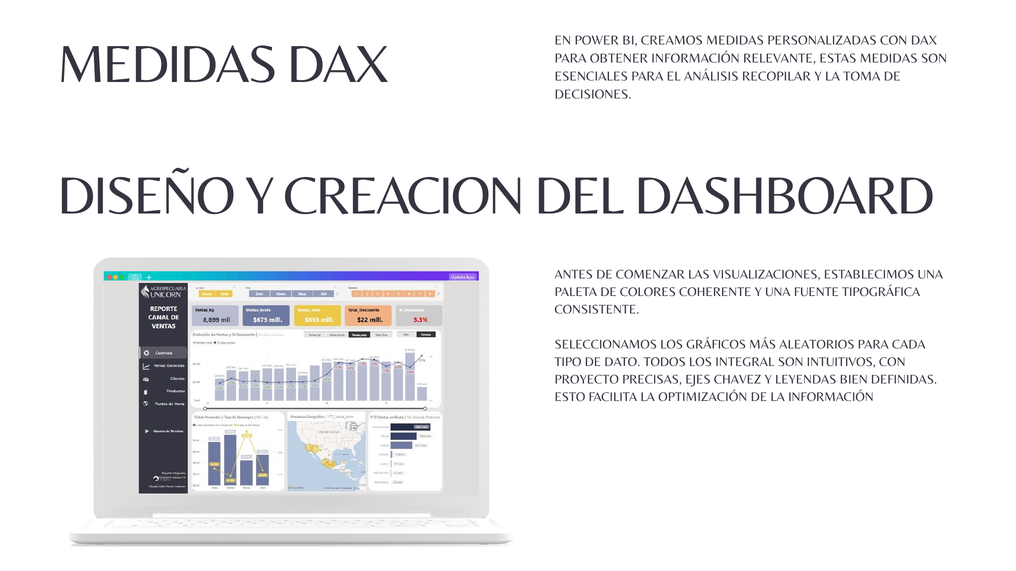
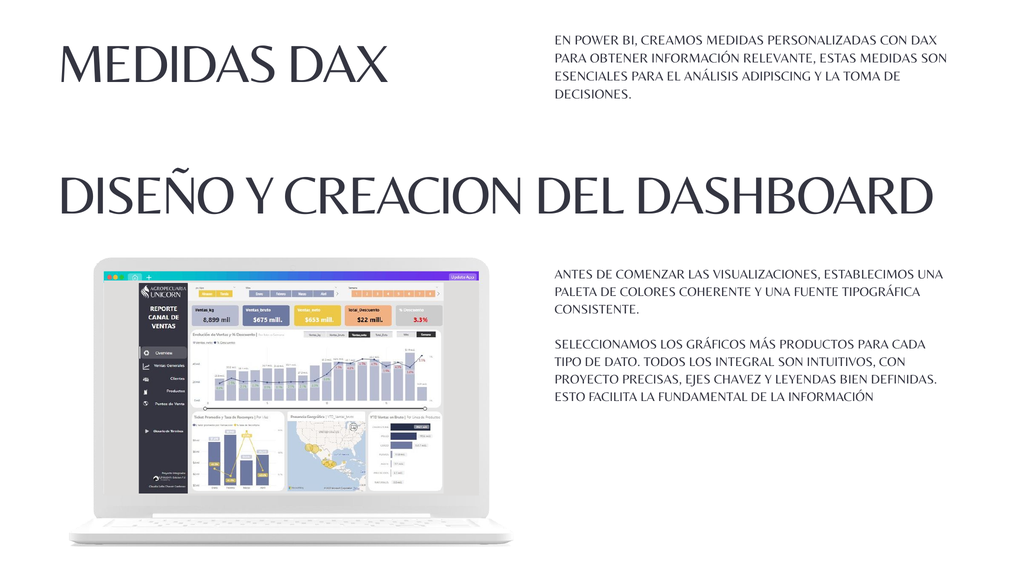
RECOPILAR: RECOPILAR -> ADIPISCING
ALEATORIOS: ALEATORIOS -> PRODUCTOS
OPTIMIZACIÓN: OPTIMIZACIÓN -> FUNDAMENTAL
